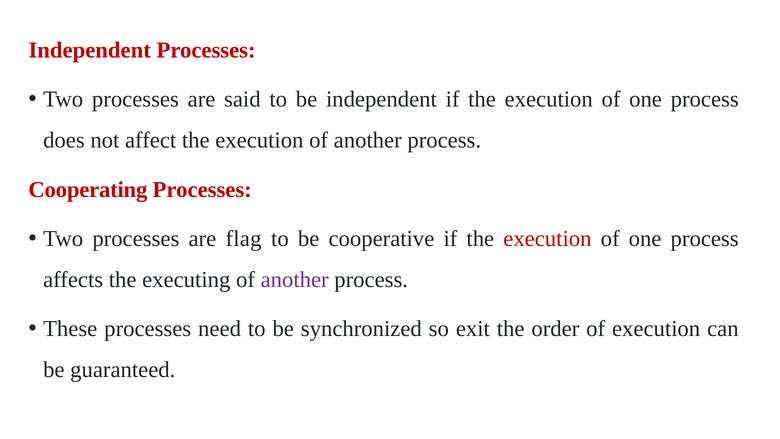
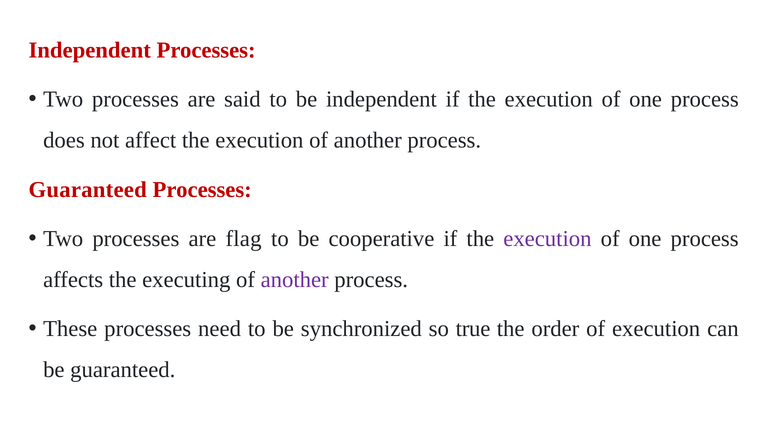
Cooperating at (88, 190): Cooperating -> Guaranteed
execution at (547, 239) colour: red -> purple
exit: exit -> true
